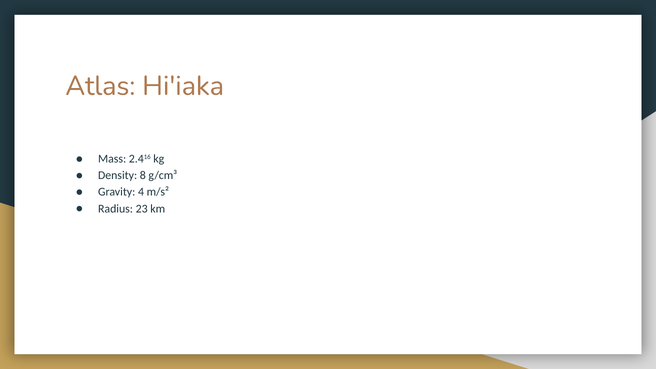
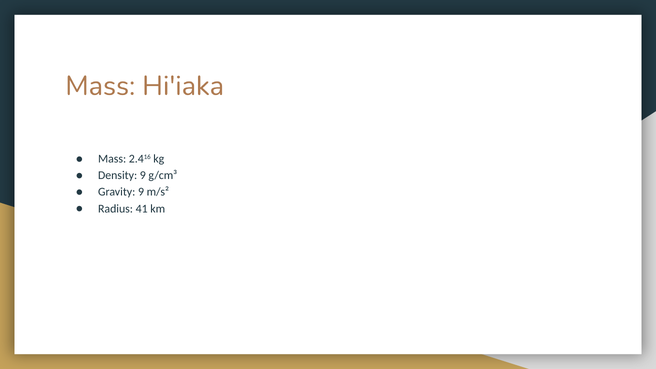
Atlas at (100, 86): Atlas -> Mass
Density 8: 8 -> 9
Gravity 4: 4 -> 9
23: 23 -> 41
